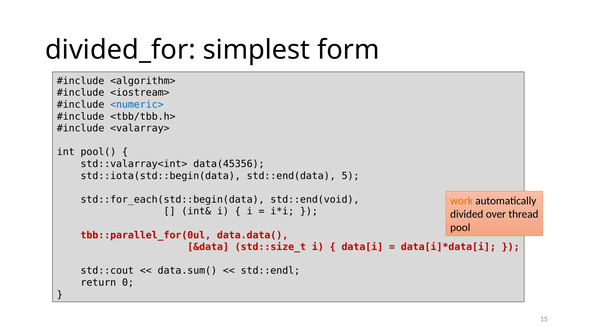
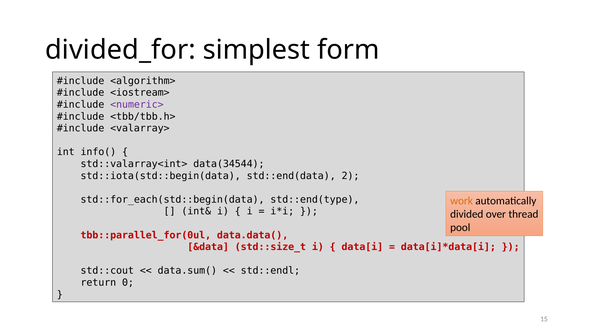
<numeric> colour: blue -> purple
pool(: pool( -> info(
data(45356: data(45356 -> data(34544
5: 5 -> 2
std::end(void: std::end(void -> std::end(type
